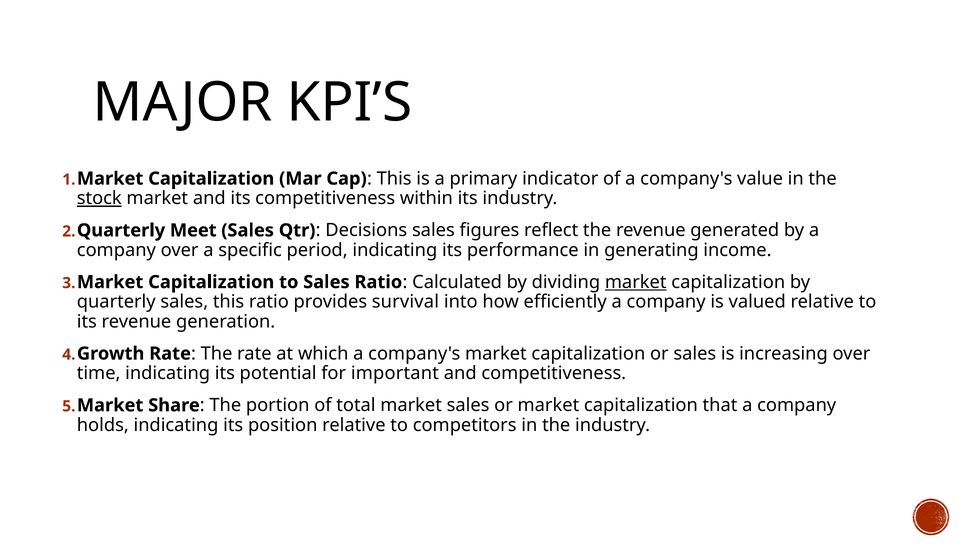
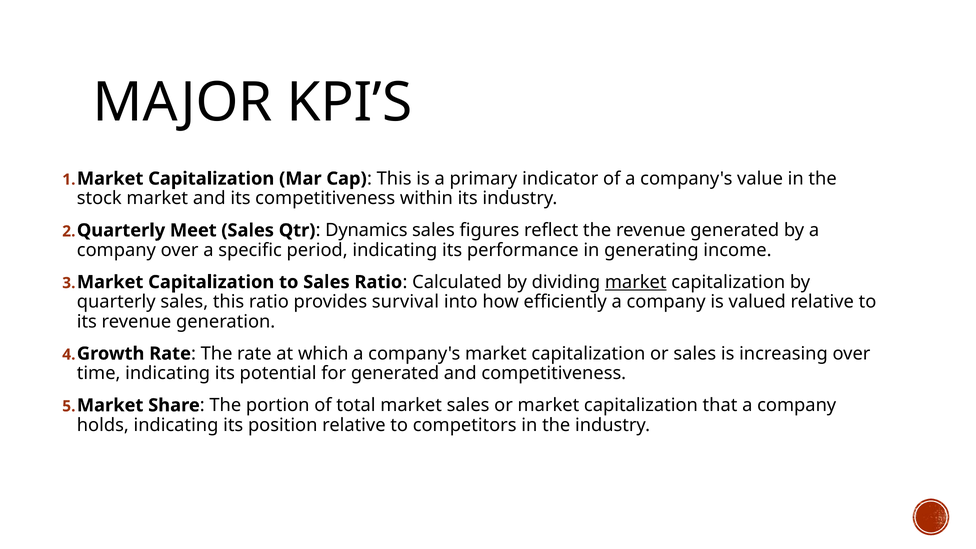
stock underline: present -> none
Decisions: Decisions -> Dynamics
for important: important -> generated
